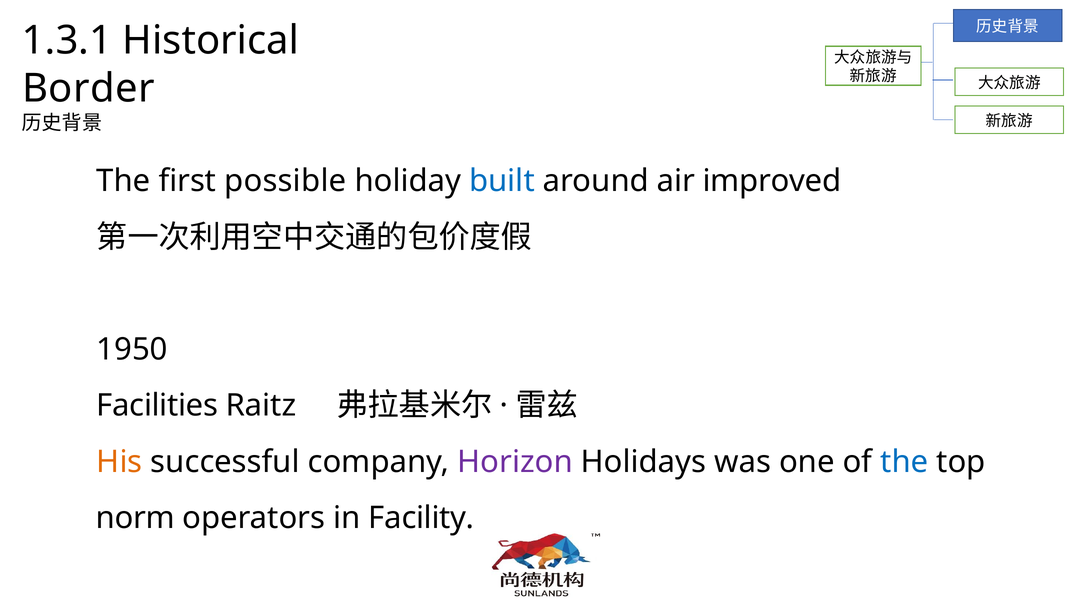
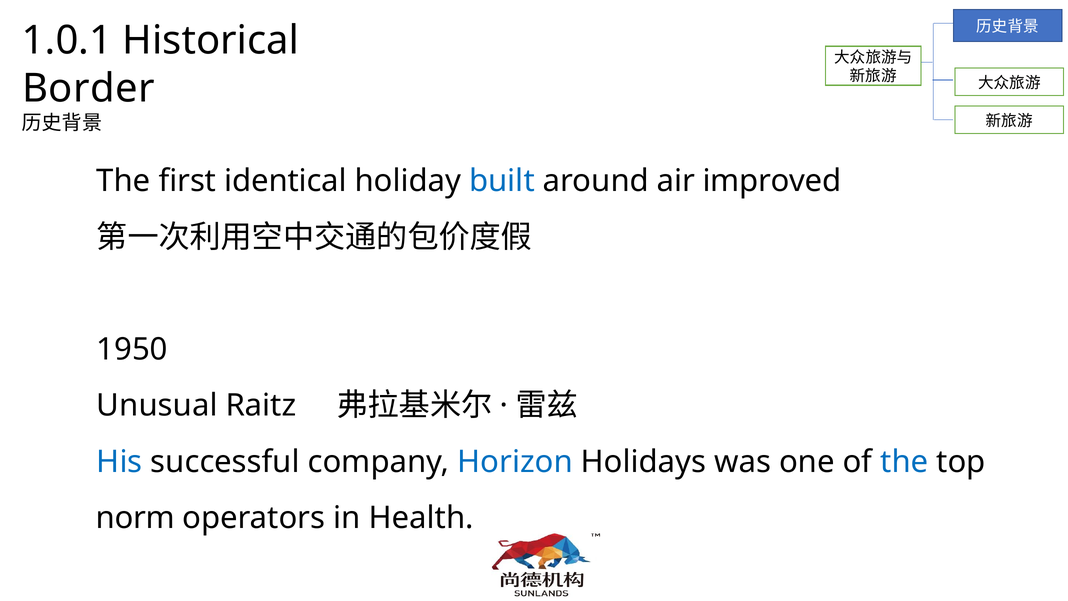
1.3.1: 1.3.1 -> 1.0.1
possible: possible -> identical
Facilities: Facilities -> Unusual
His colour: orange -> blue
Horizon colour: purple -> blue
Facility: Facility -> Health
